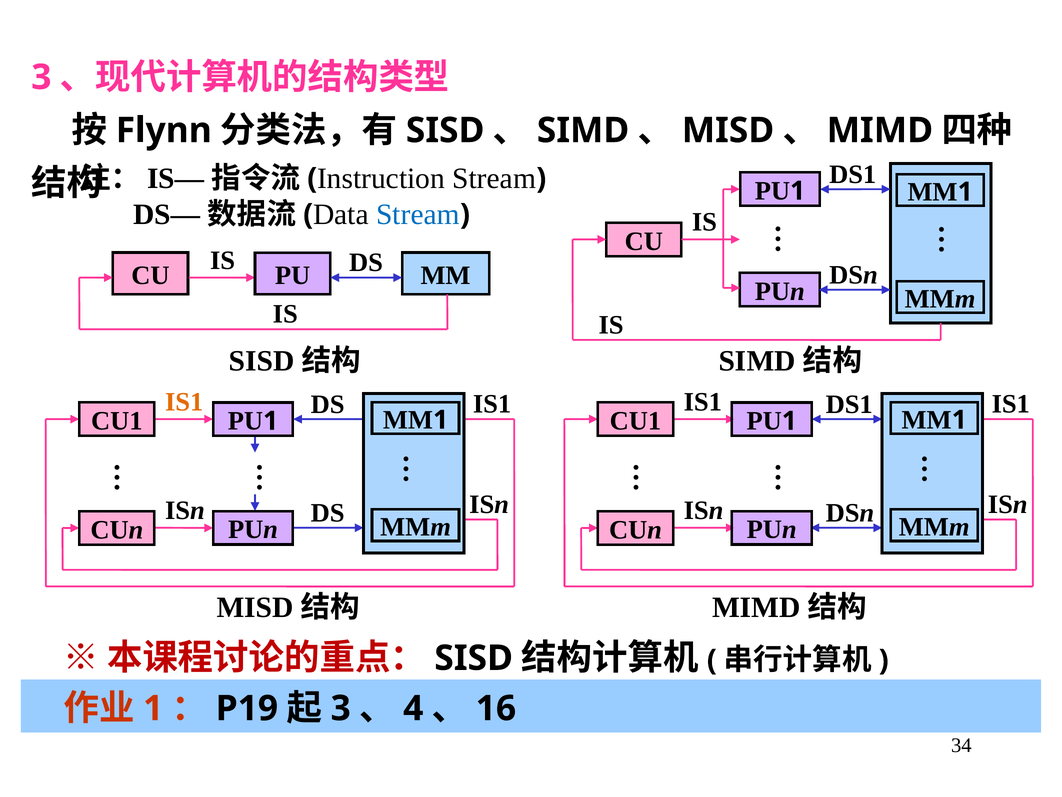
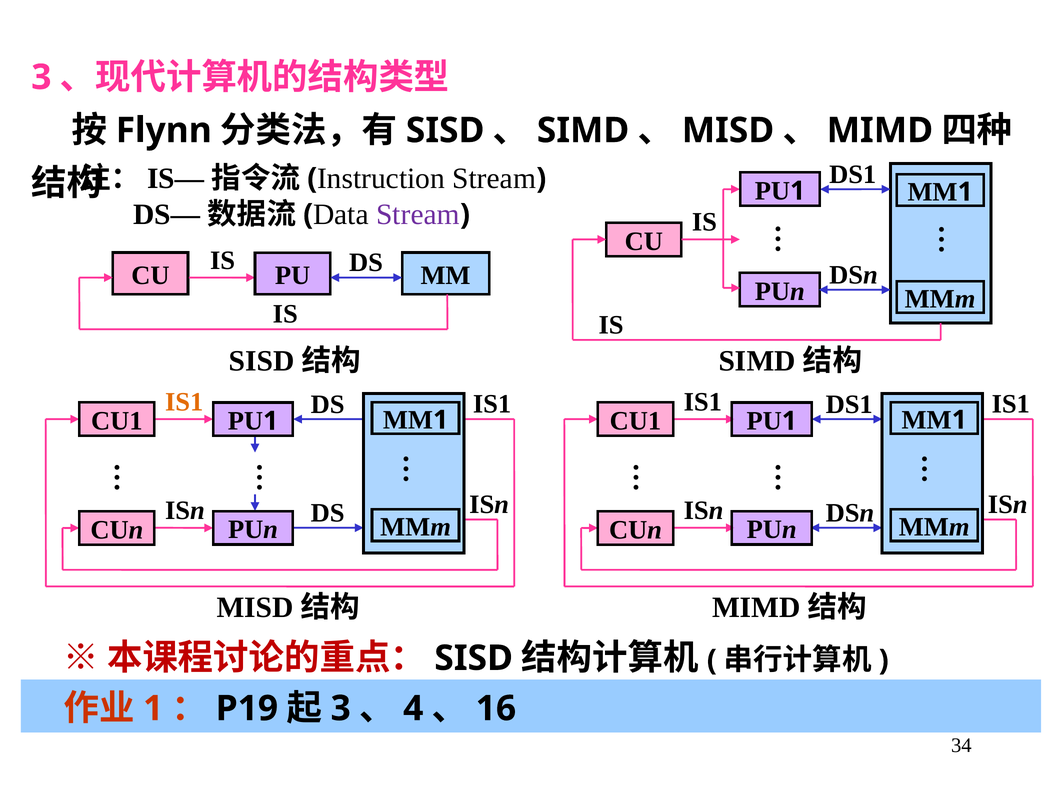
Stream at (418, 214) colour: blue -> purple
